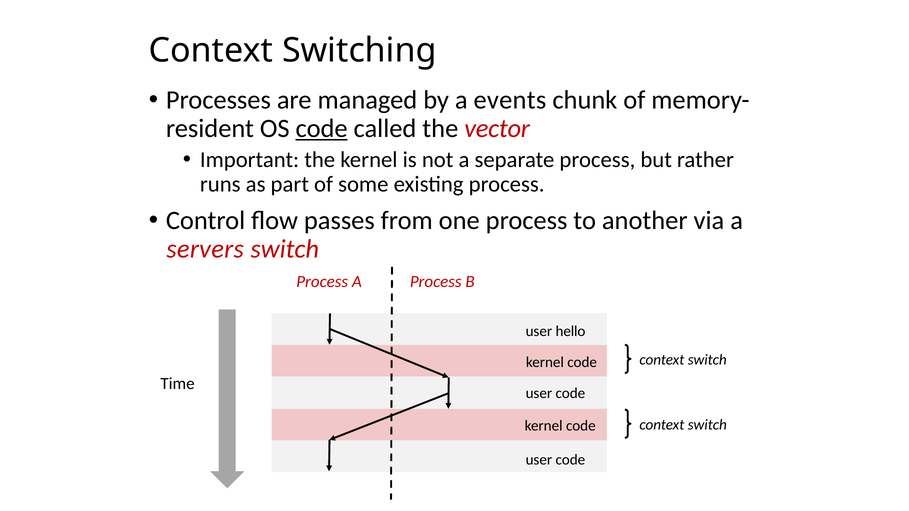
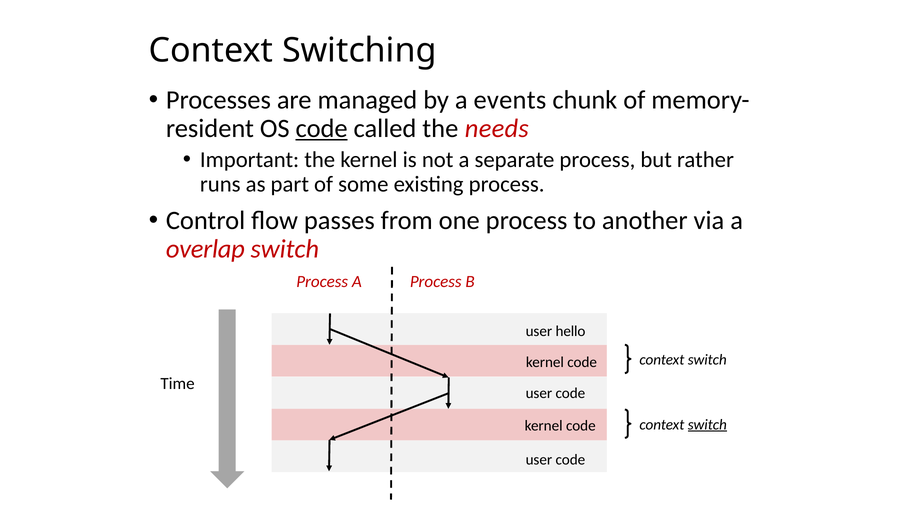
vector: vector -> needs
servers: servers -> overlap
switch at (707, 425) underline: none -> present
